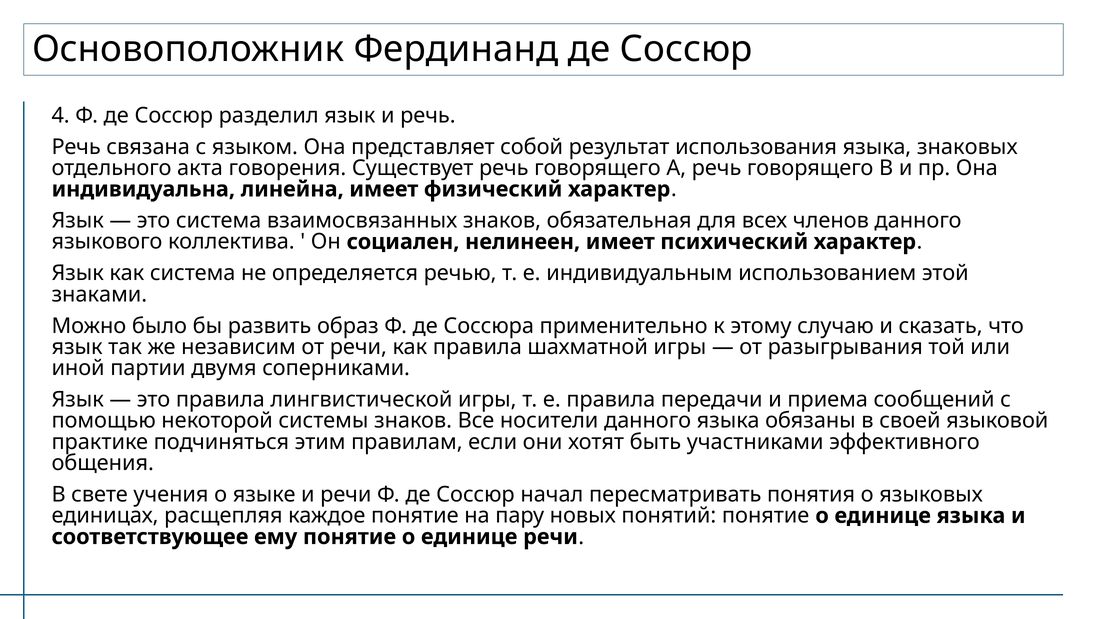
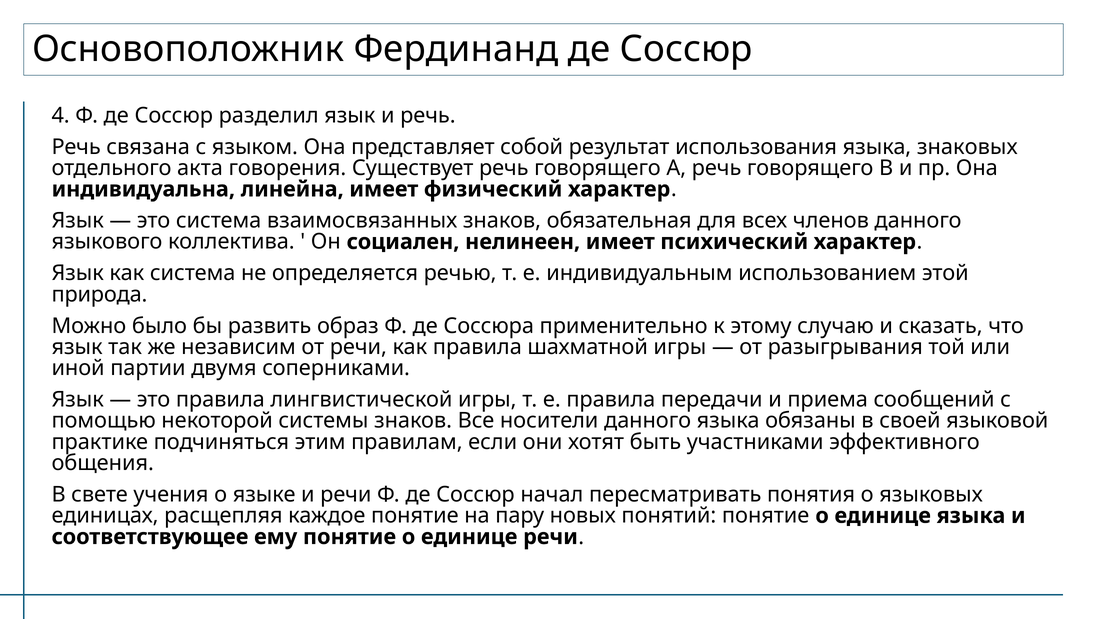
знаками: знаками -> природа
